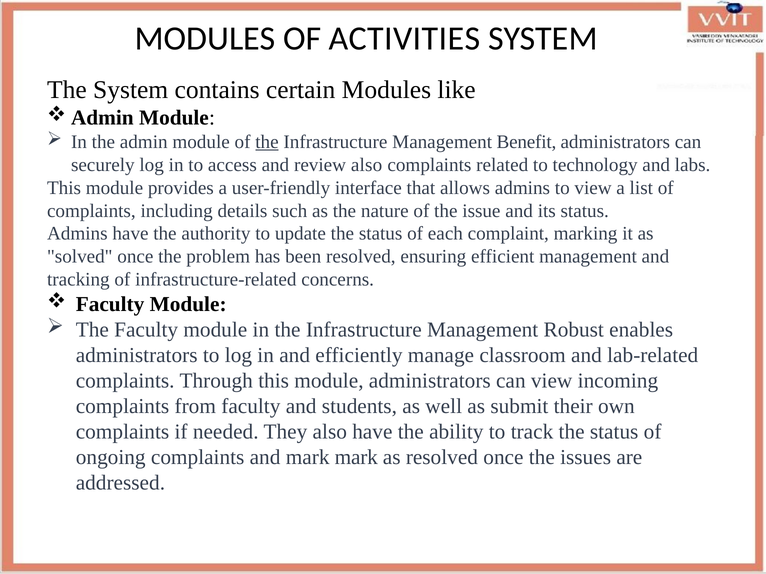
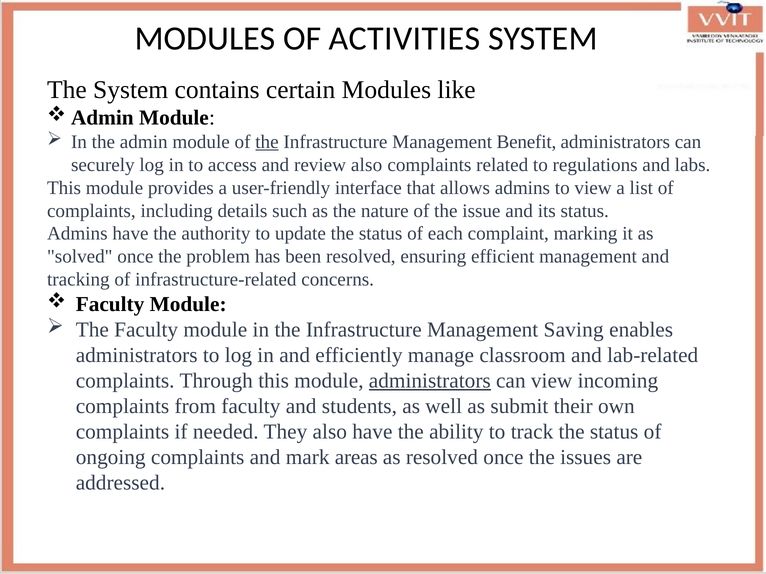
technology: technology -> regulations
Robust: Robust -> Saving
administrators at (430, 381) underline: none -> present
mark mark: mark -> areas
